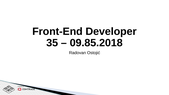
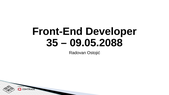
09.85.2018: 09.85.2018 -> 09.05.2088
